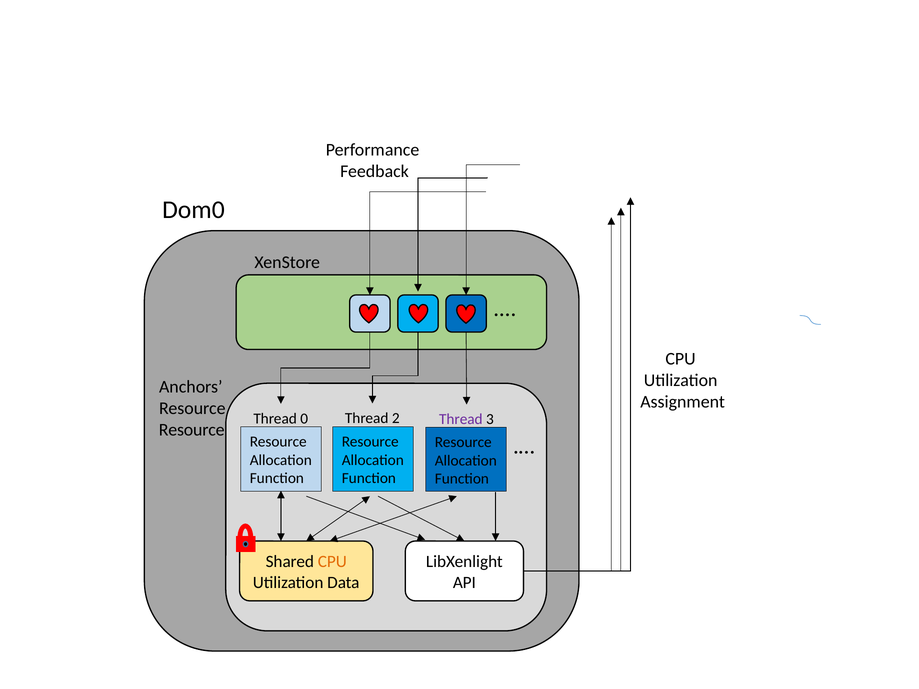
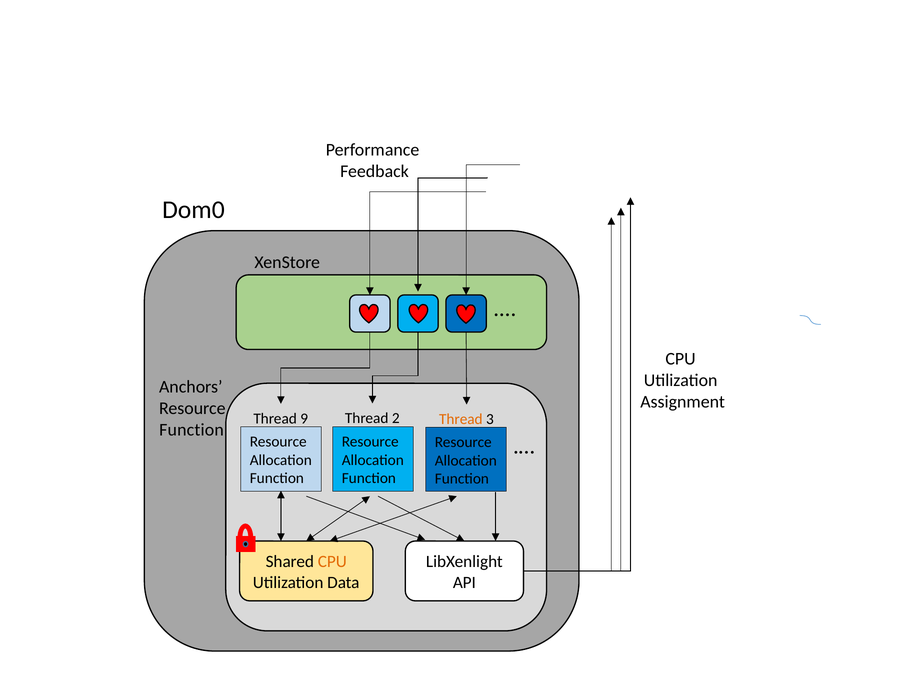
0: 0 -> 9
Thread at (461, 419) colour: purple -> orange
Resource at (192, 430): Resource -> Function
